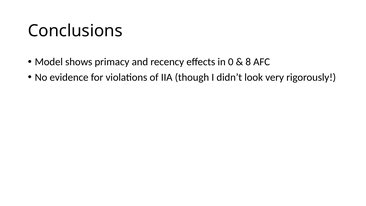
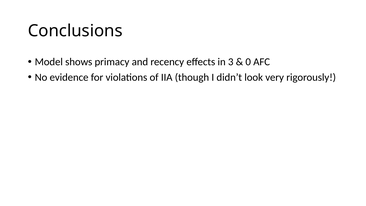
0: 0 -> 3
8: 8 -> 0
